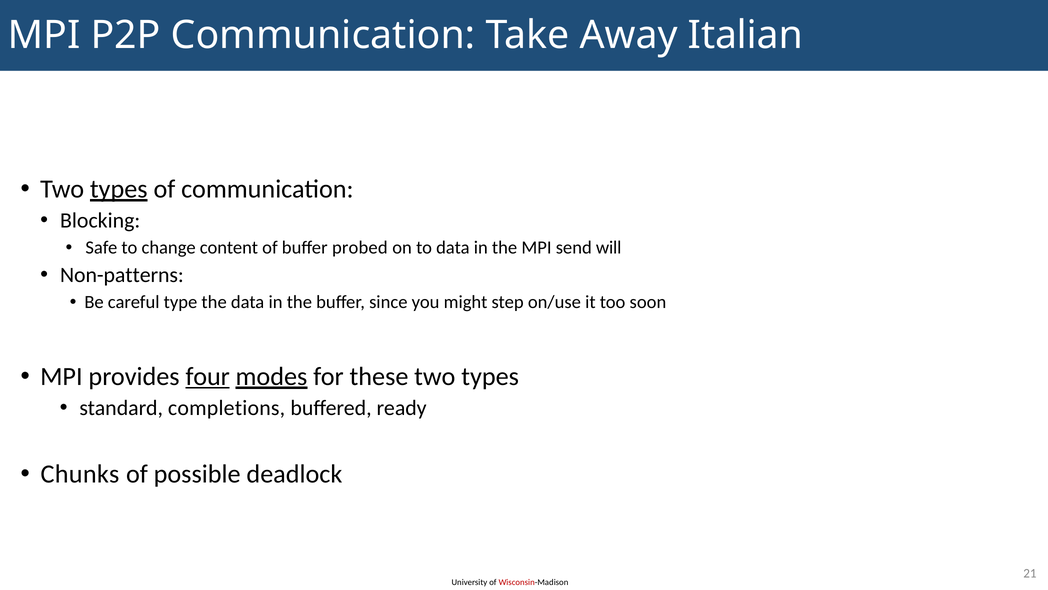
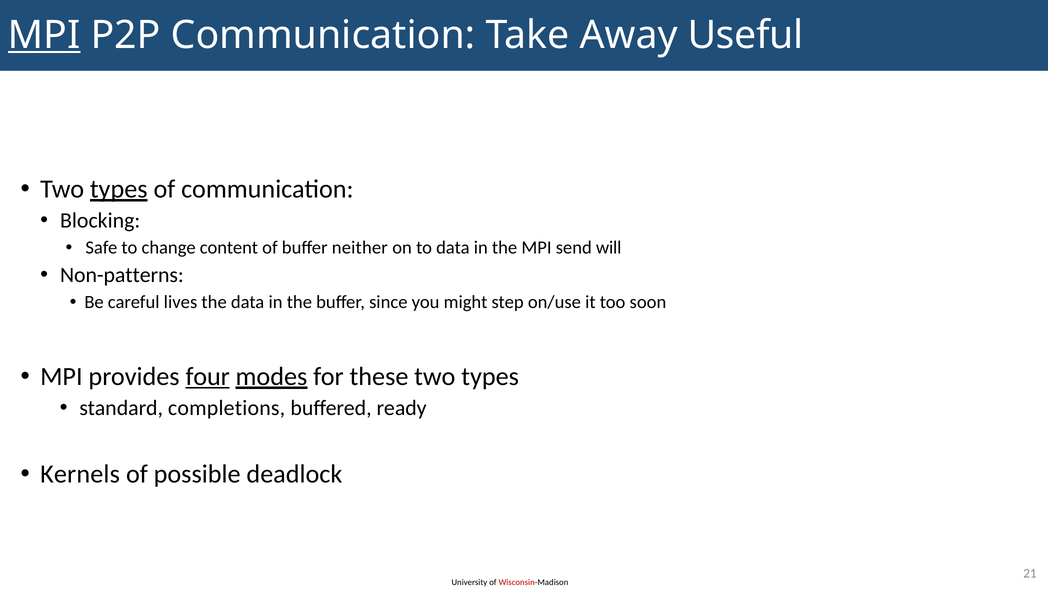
MPI at (44, 35) underline: none -> present
Italian: Italian -> Useful
probed: probed -> neither
type: type -> lives
Chunks: Chunks -> Kernels
